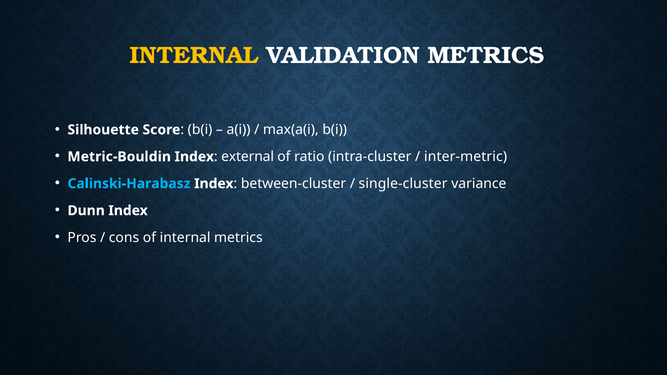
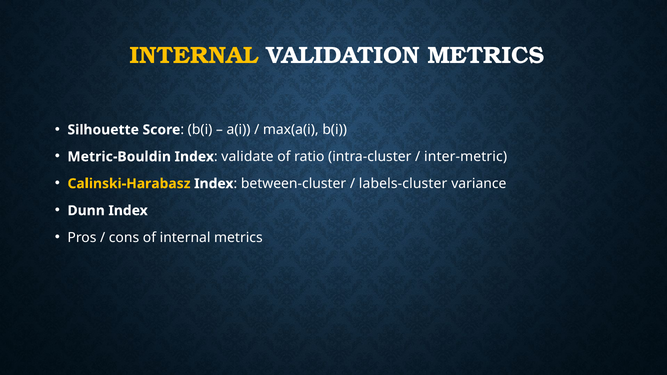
external: external -> validate
Calinski-Harabasz colour: light blue -> yellow
single-cluster: single-cluster -> labels-cluster
